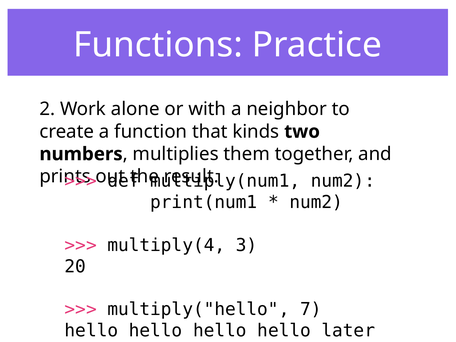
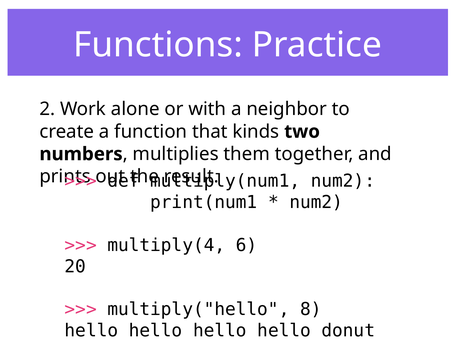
3: 3 -> 6
7: 7 -> 8
later: later -> donut
